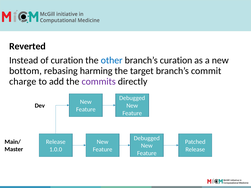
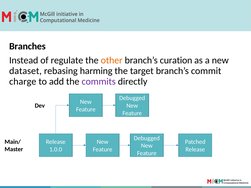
Reverted: Reverted -> Branches
of curation: curation -> regulate
other colour: blue -> orange
bottom: bottom -> dataset
